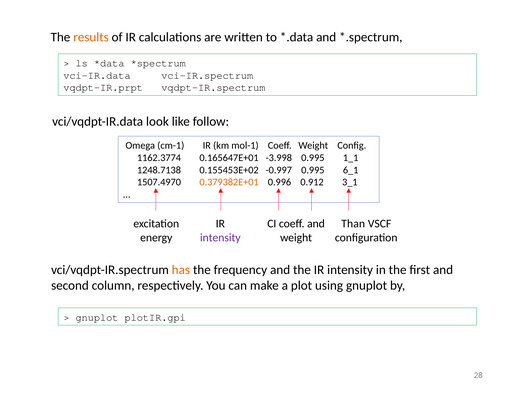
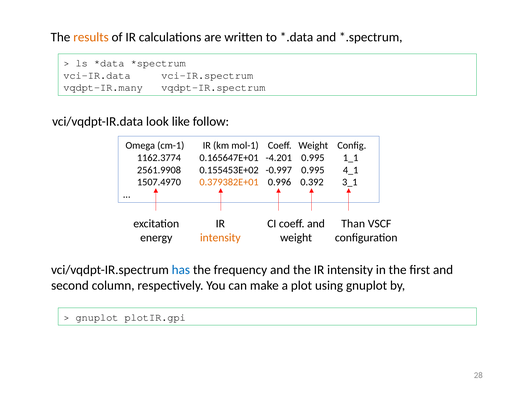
vqdpt-IR.prpt: vqdpt-IR.prpt -> vqdpt-IR.many
-3.998: -3.998 -> -4.201
1248.7138: 1248.7138 -> 2561.9908
6_1: 6_1 -> 4_1
0.912: 0.912 -> 0.392
intensity at (220, 238) colour: purple -> orange
has colour: orange -> blue
